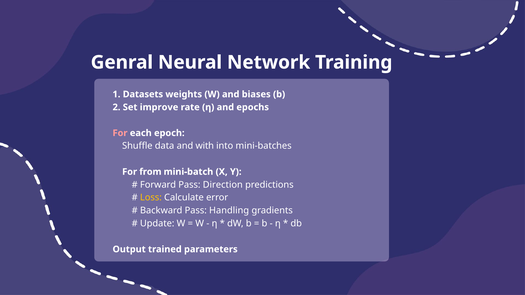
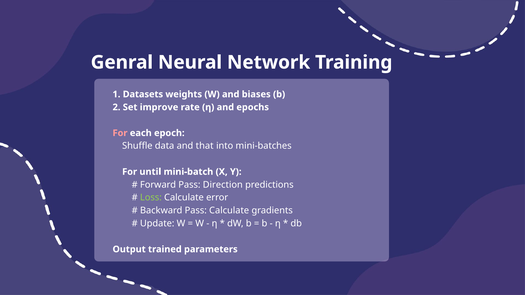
with: with -> that
from: from -> until
Loss colour: yellow -> light green
Pass Handling: Handling -> Calculate
